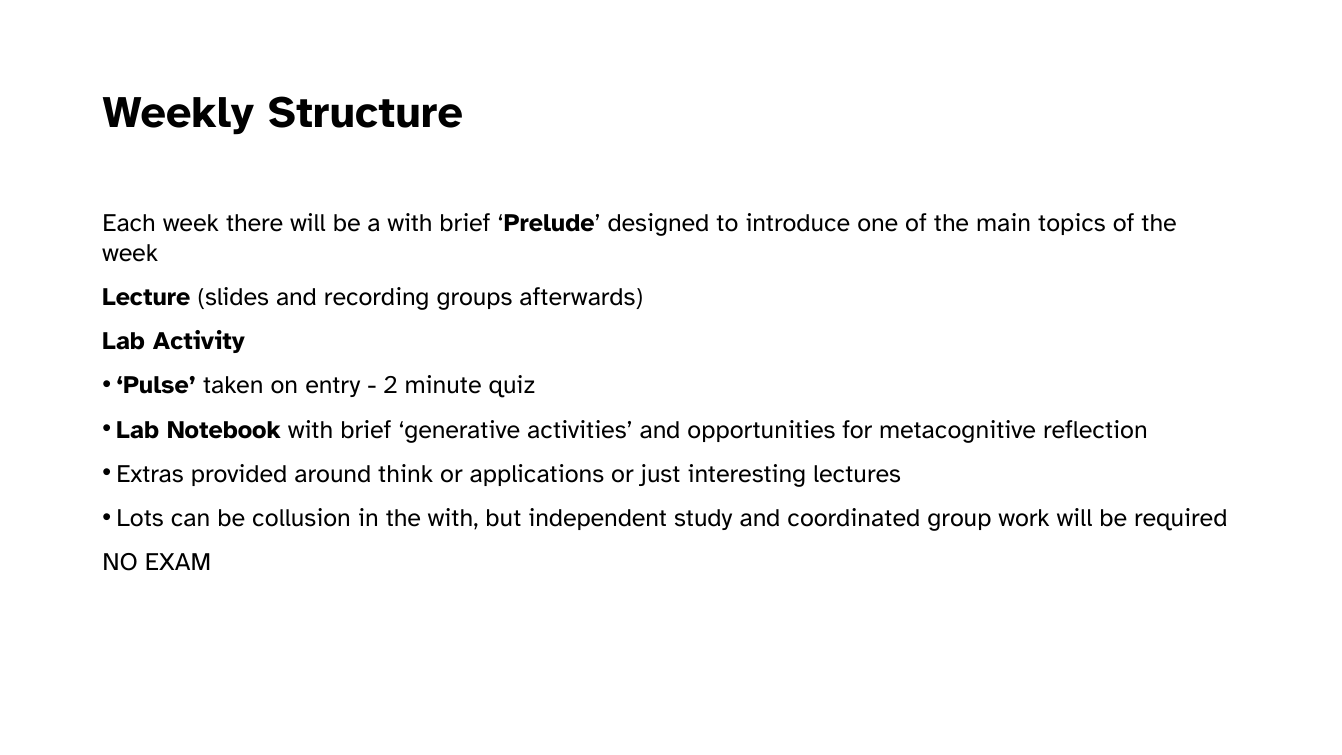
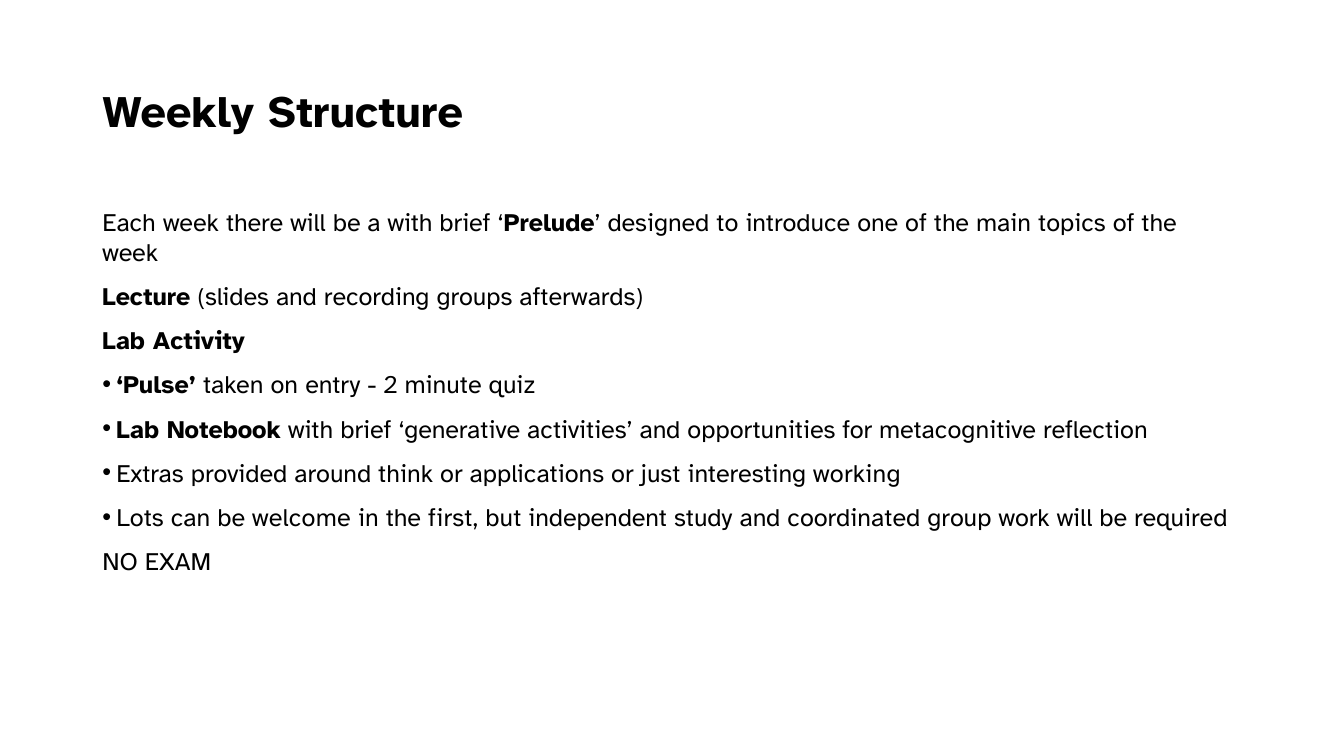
lectures: lectures -> working
collusion: collusion -> welcome
the with: with -> first
